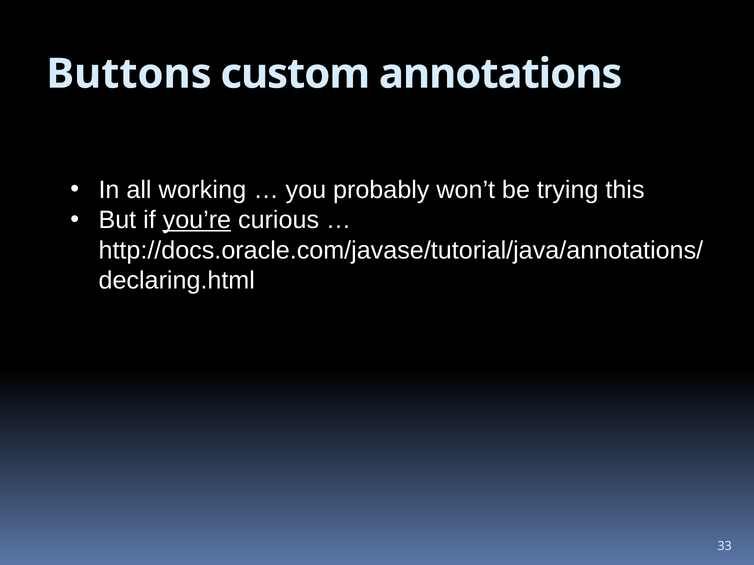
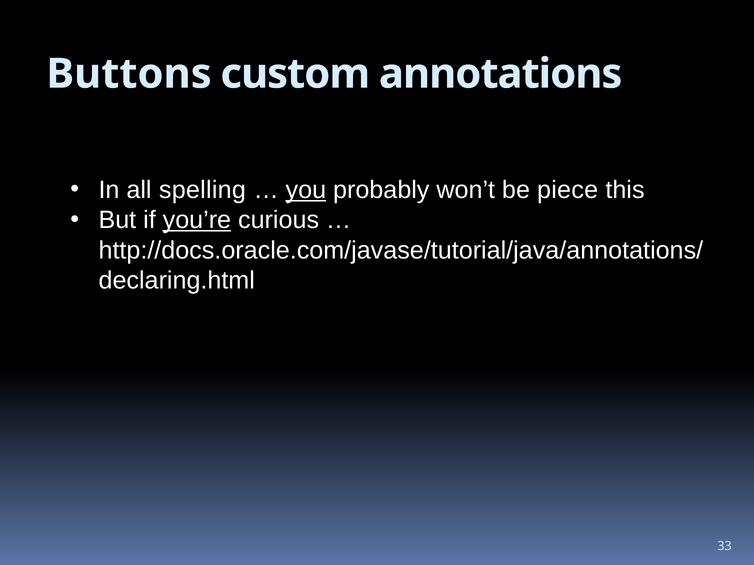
working: working -> spelling
you underline: none -> present
trying: trying -> piece
